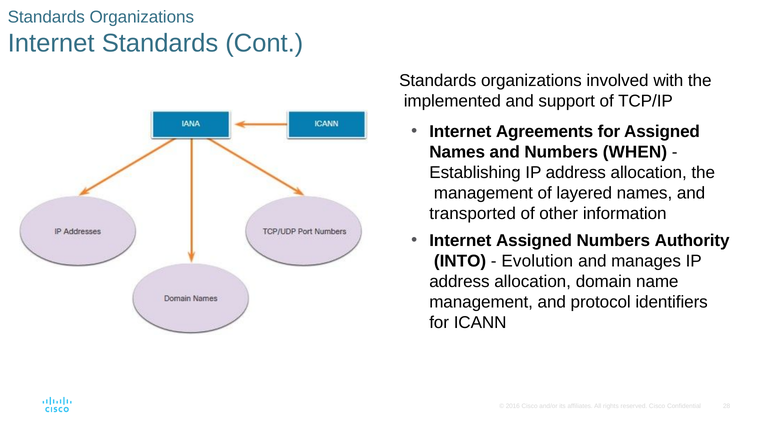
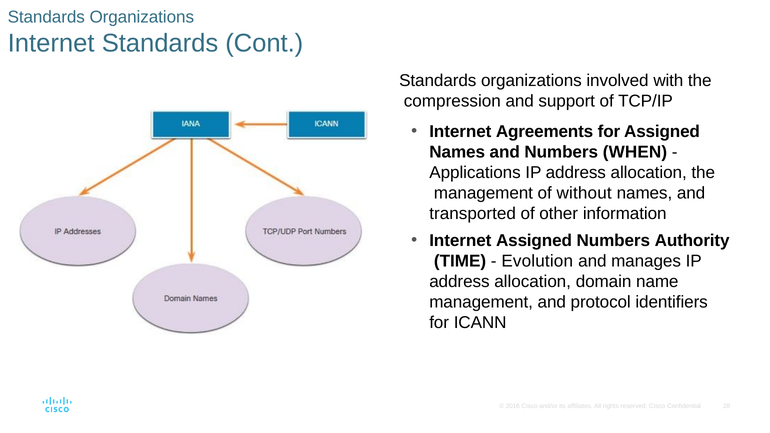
implemented: implemented -> compression
Establishing: Establishing -> Applications
layered: layered -> without
INTO: INTO -> TIME
